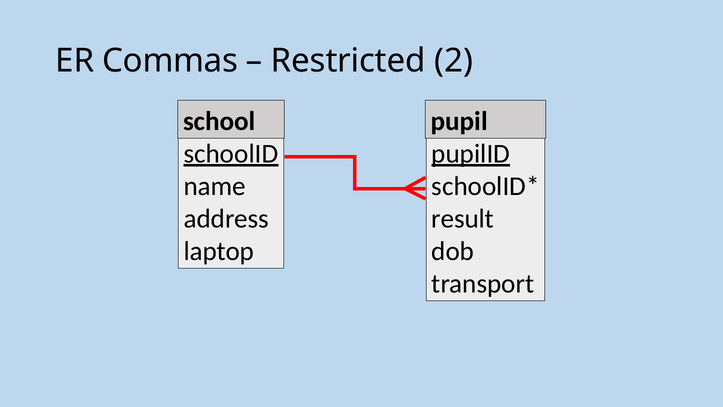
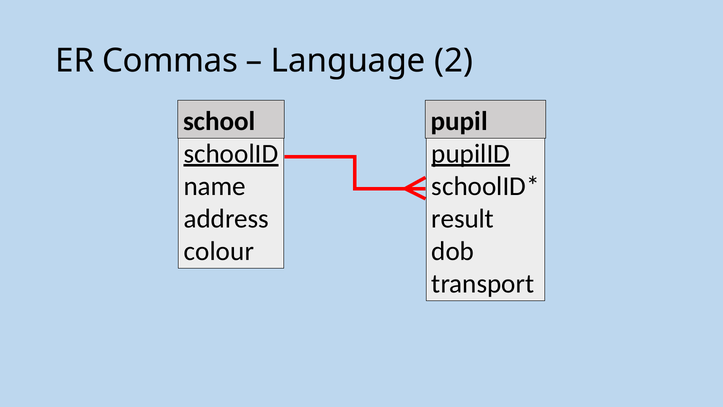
Restricted: Restricted -> Language
laptop: laptop -> colour
